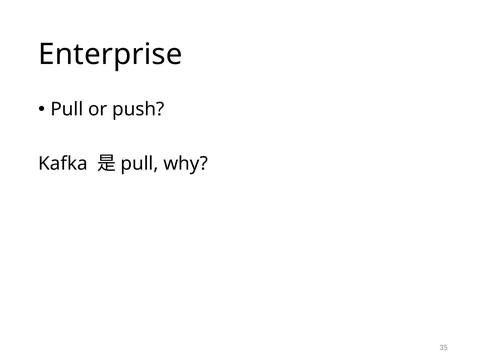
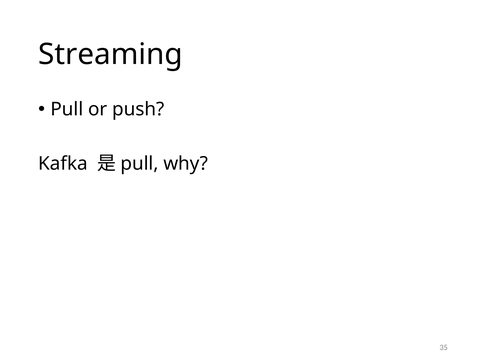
Enterprise: Enterprise -> Streaming
